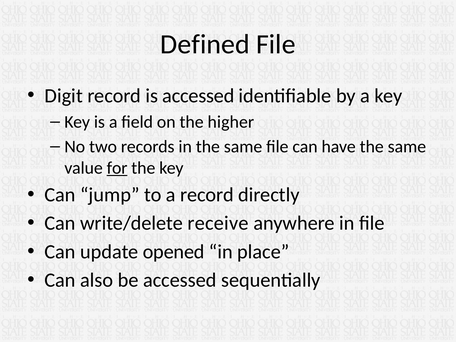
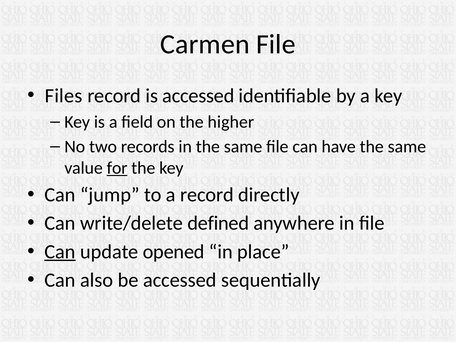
Defined: Defined -> Carmen
Digit: Digit -> Files
receive: receive -> defined
Can at (60, 252) underline: none -> present
